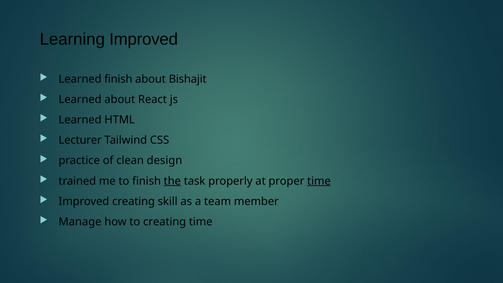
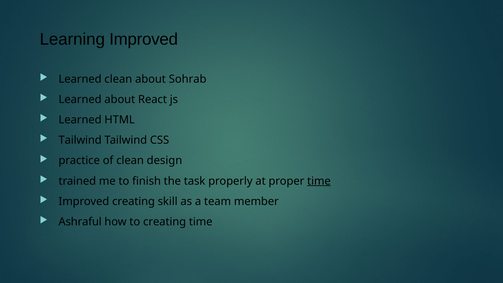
Learned finish: finish -> clean
Bishajit: Bishajit -> Sohrab
Lecturer at (80, 140): Lecturer -> Tailwind
the underline: present -> none
Manage: Manage -> Ashraful
